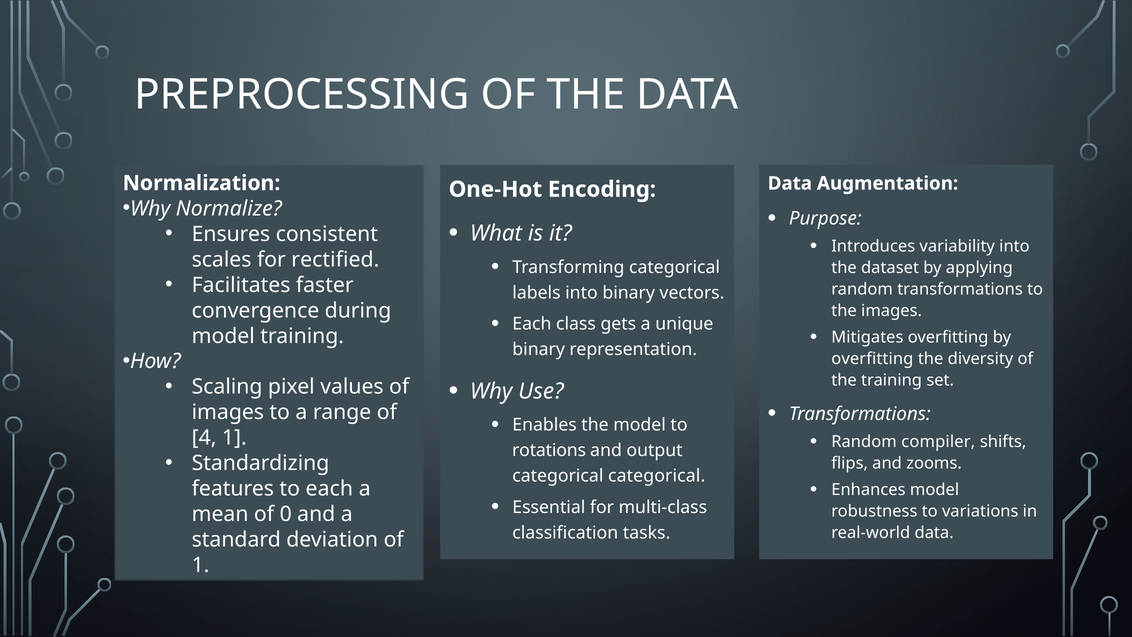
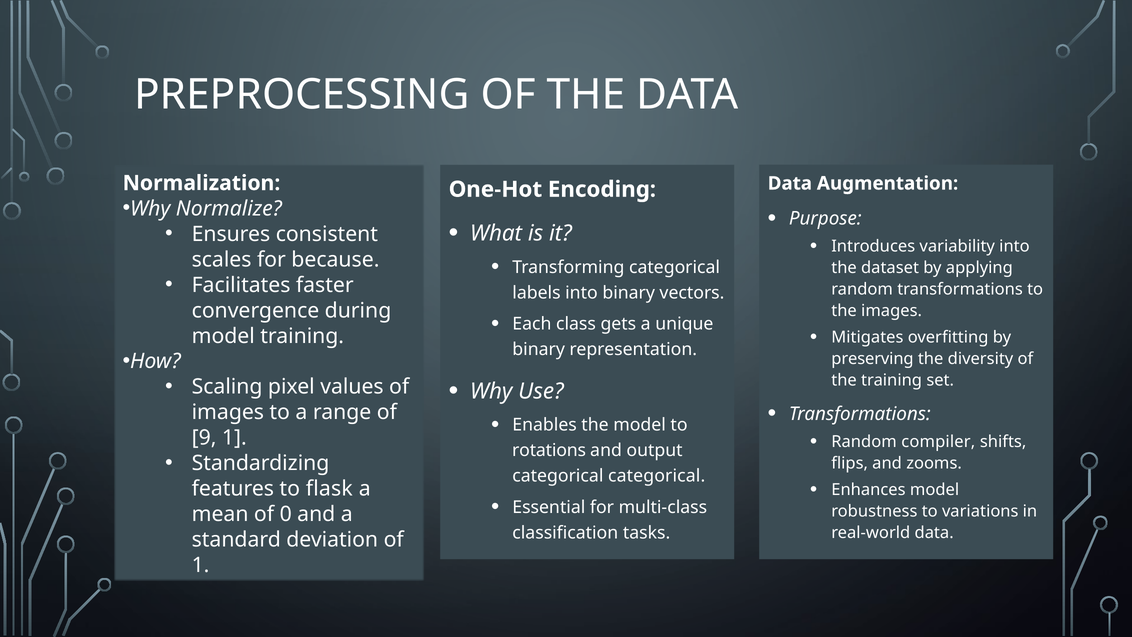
rectified: rectified -> because
overfitting at (872, 359): overfitting -> preserving
4: 4 -> 9
to each: each -> flask
